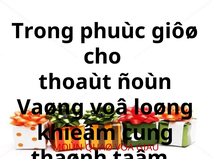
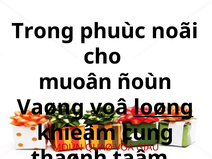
giôø: giôø -> noãi
thoaùt: thoaùt -> muoân
loøng underline: none -> present
